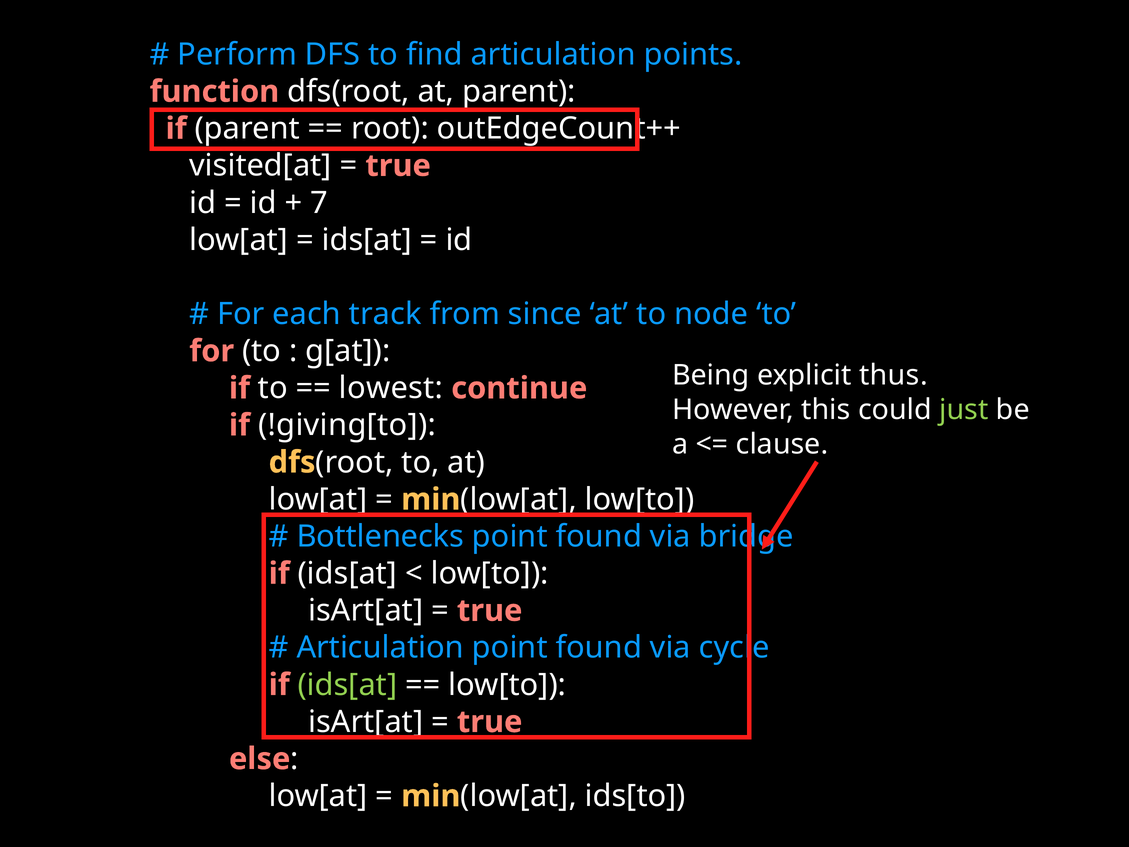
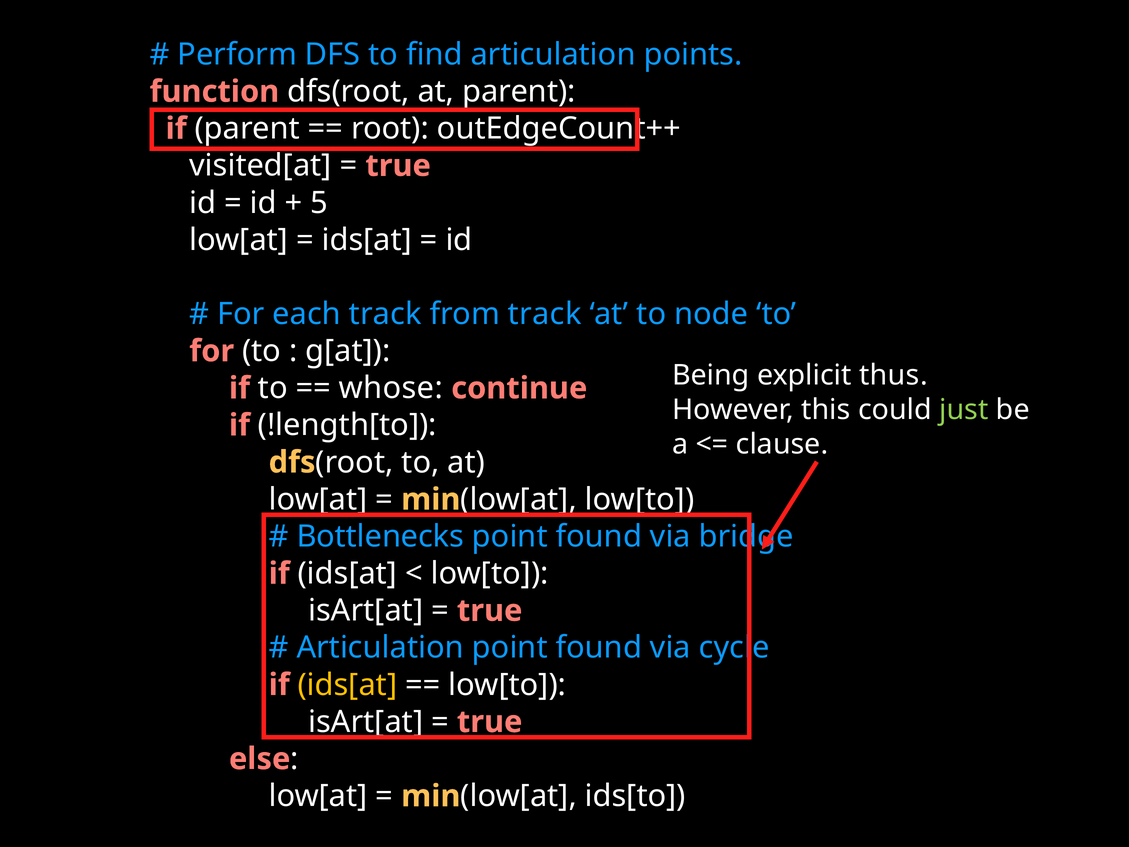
7: 7 -> 5
from since: since -> track
lowest: lowest -> whose
!giving[to: !giving[to -> !length[to
ids[at at (347, 685) colour: light green -> yellow
